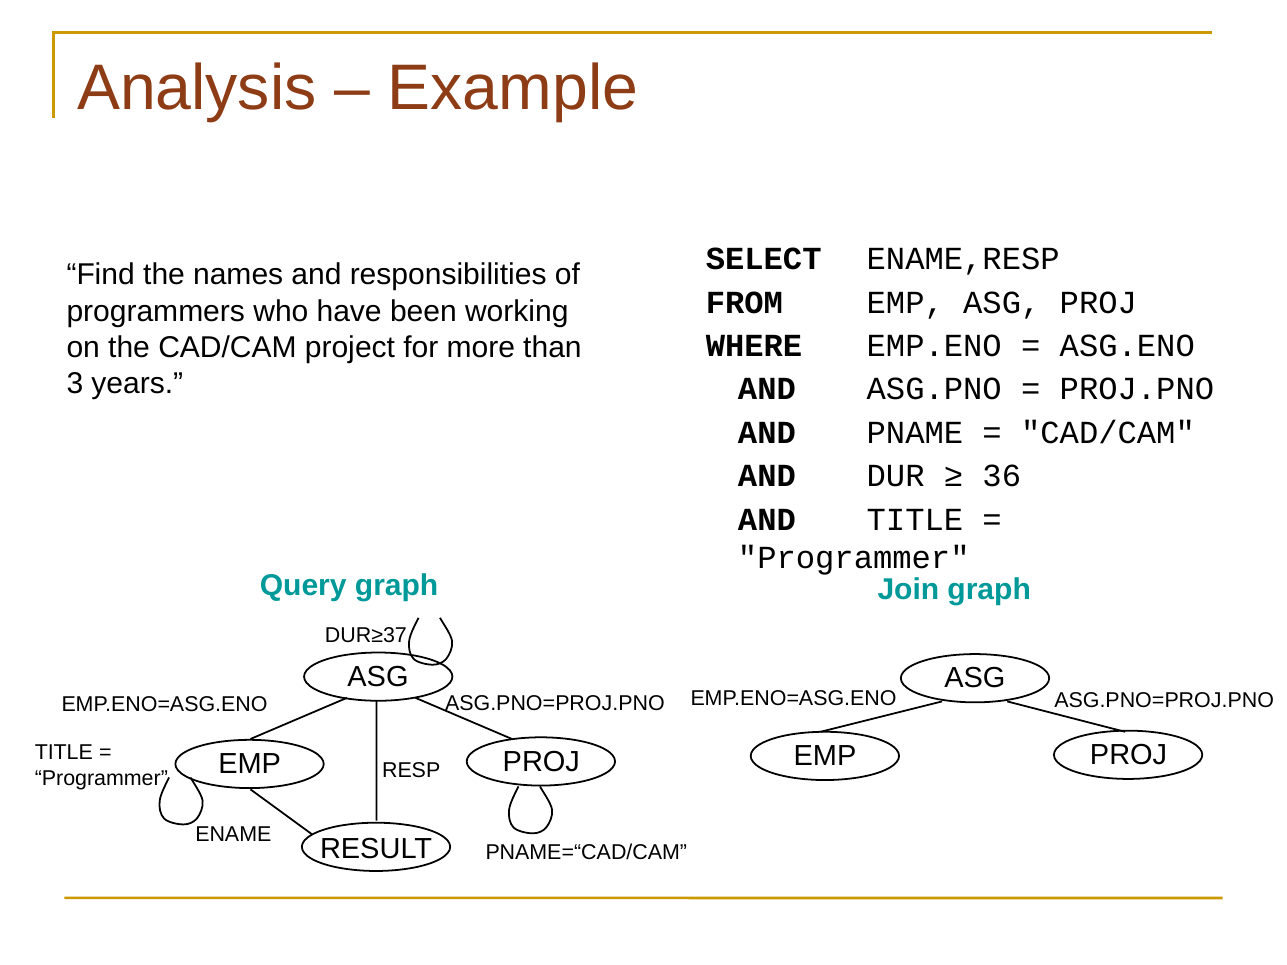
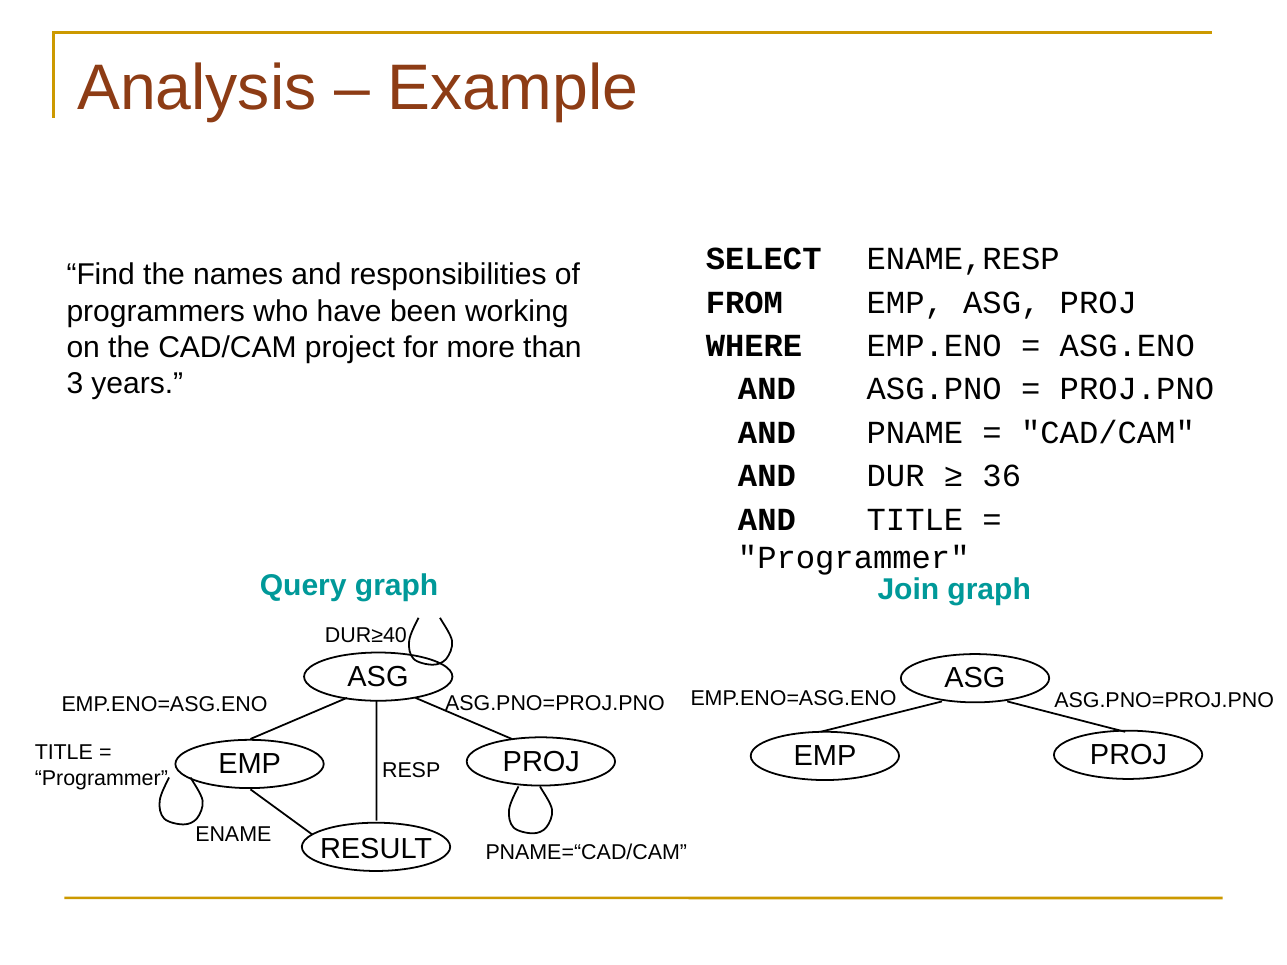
DUR≥37: DUR≥37 -> DUR≥40
